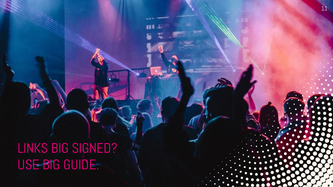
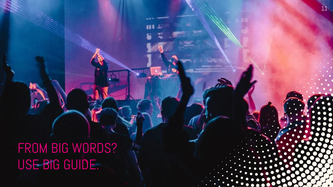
LINKS: LINKS -> FROM
SIGNED: SIGNED -> WORDS
